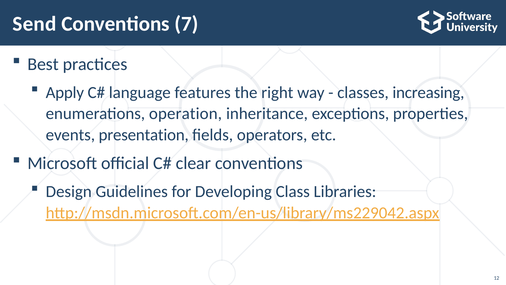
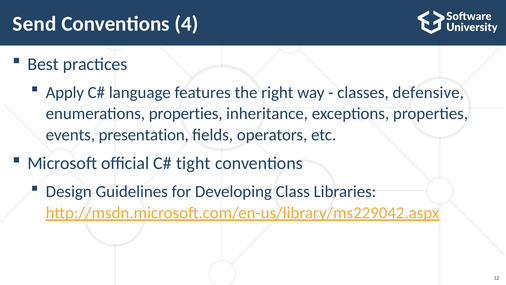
7: 7 -> 4
increasing: increasing -> defensive
enumerations operation: operation -> properties
clear: clear -> tight
